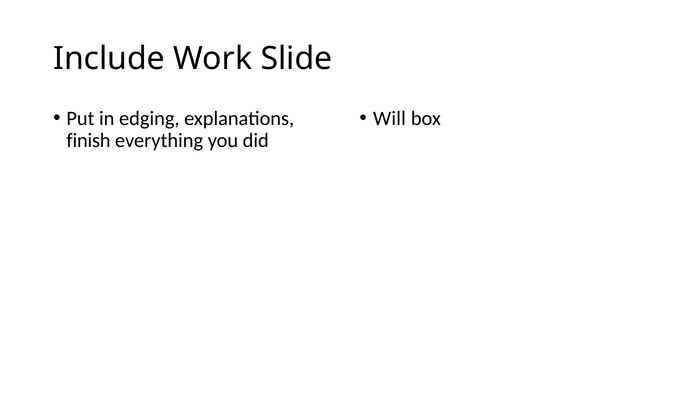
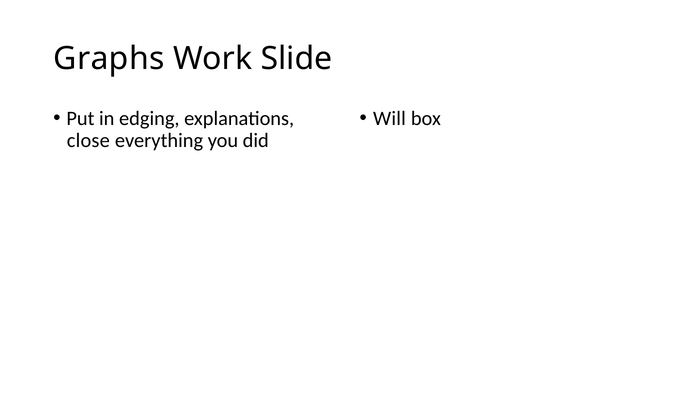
Include: Include -> Graphs
finish: finish -> close
